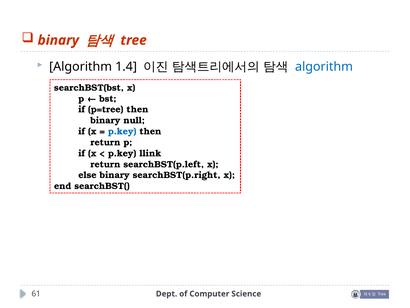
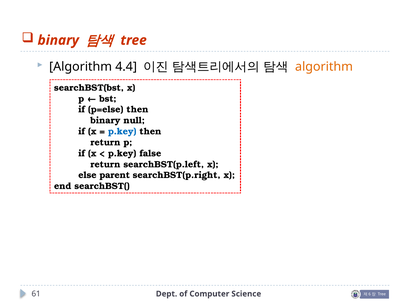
1.4: 1.4 -> 4.4
algorithm at (324, 67) colour: blue -> orange
p=tree: p=tree -> p=else
llink: llink -> false
else binary: binary -> parent
